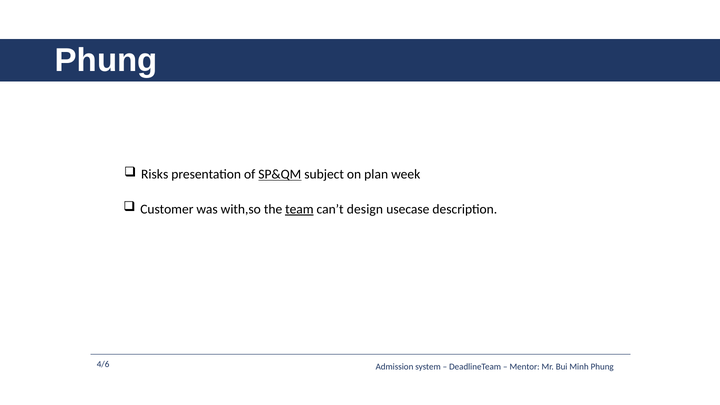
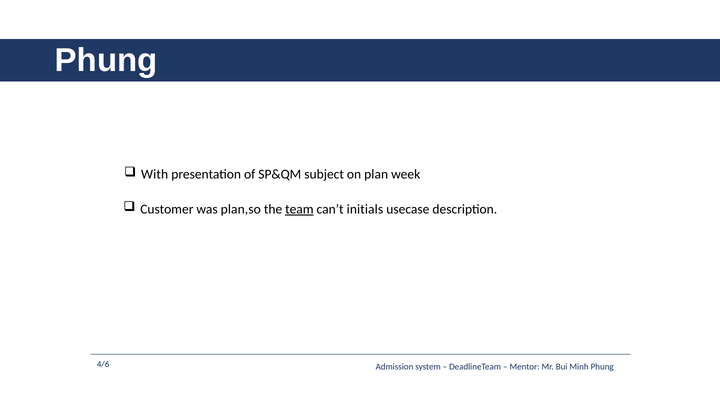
Risks: Risks -> With
SP&QM underline: present -> none
with,so: with,so -> plan,so
design: design -> initials
